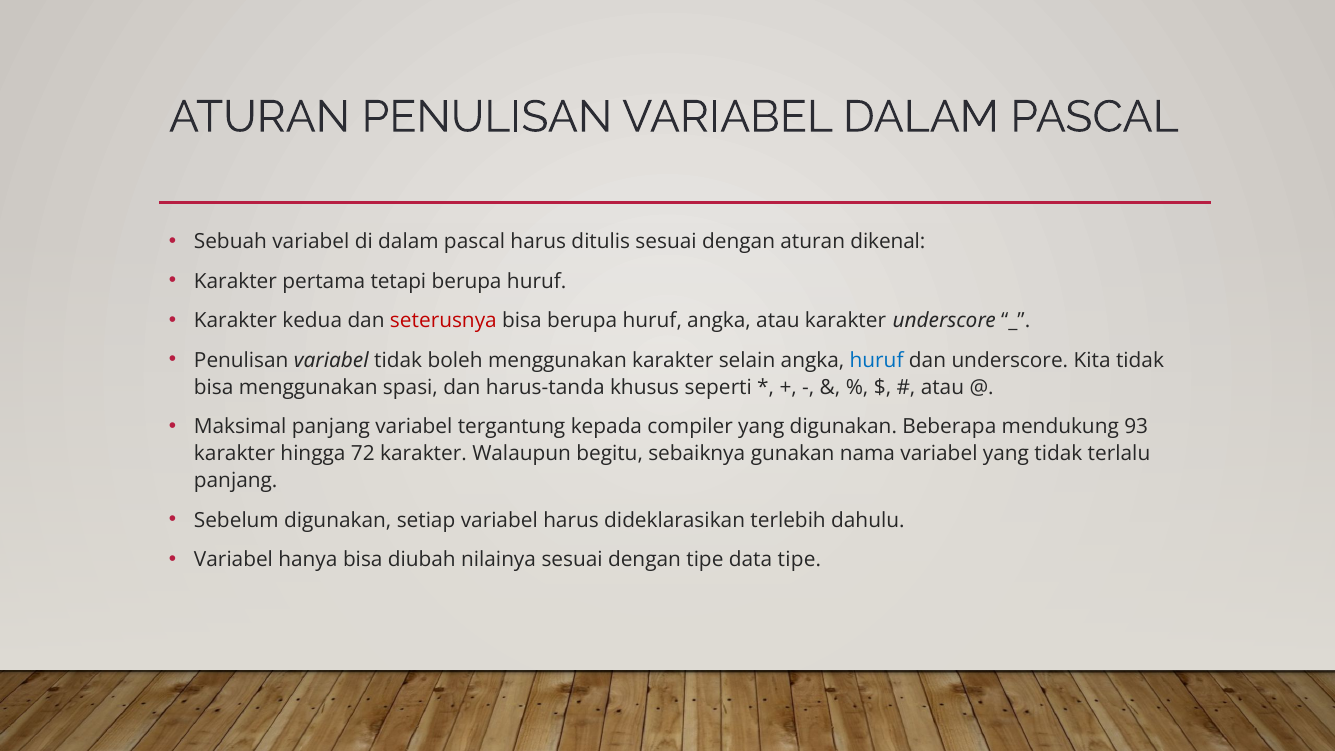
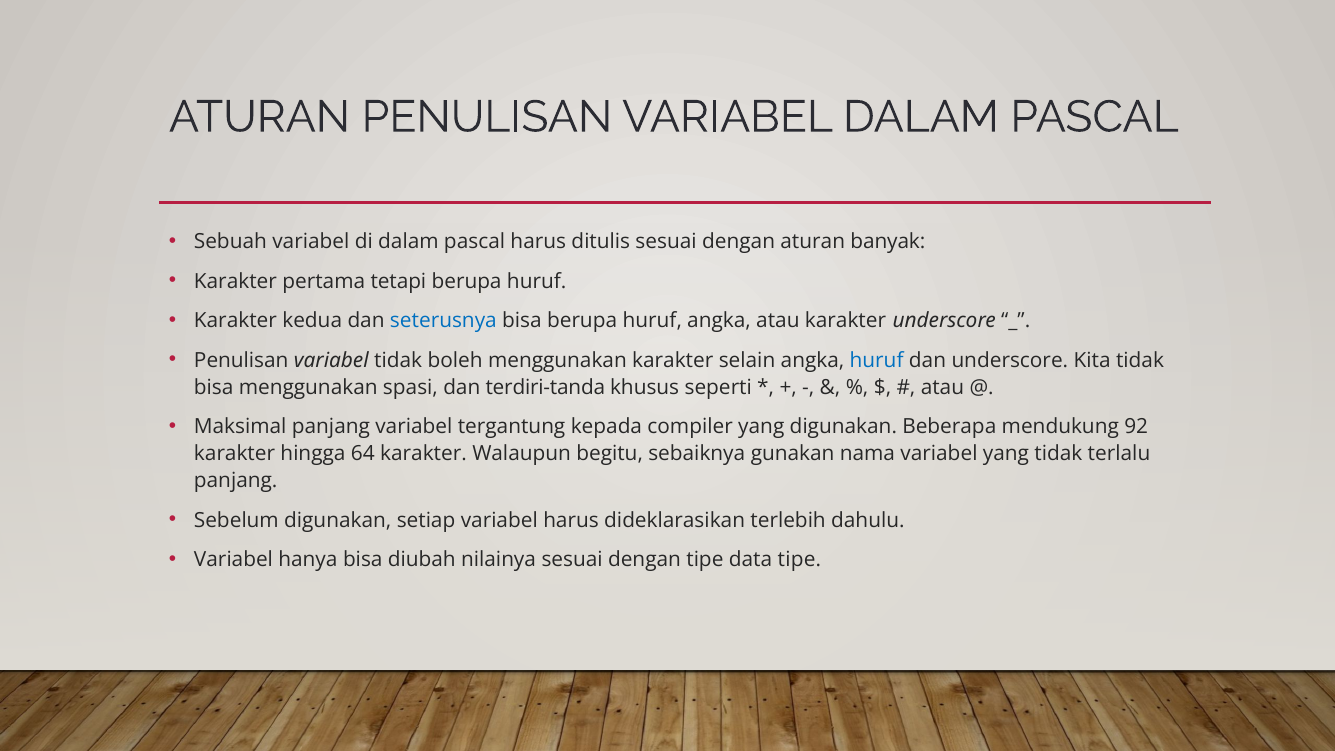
dikenal: dikenal -> banyak
seterusnya colour: red -> blue
harus-tanda: harus-tanda -> terdiri-tanda
93: 93 -> 92
72: 72 -> 64
